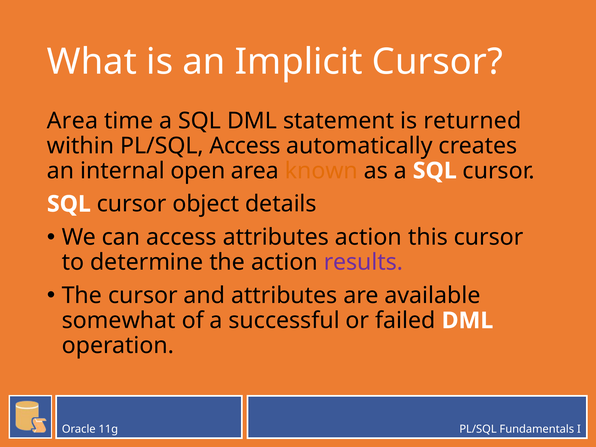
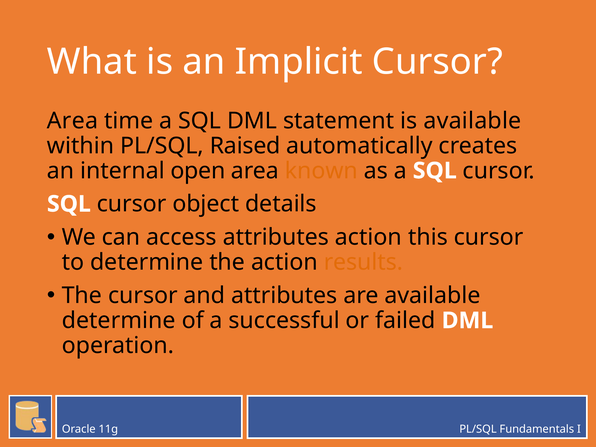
is returned: returned -> available
PL/SQL Access: Access -> Raised
results colour: purple -> orange
somewhat at (119, 321): somewhat -> determine
